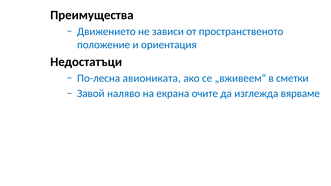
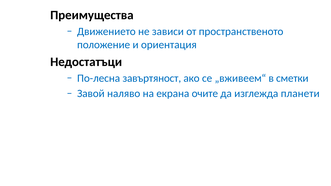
авиониката: авиониката -> завъртяност
вярваме: вярваме -> планети
